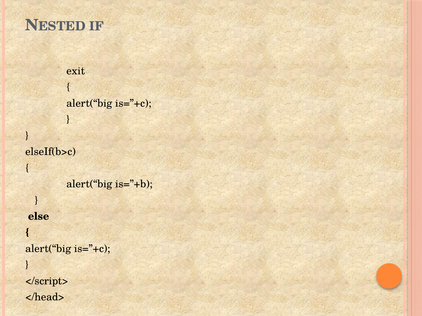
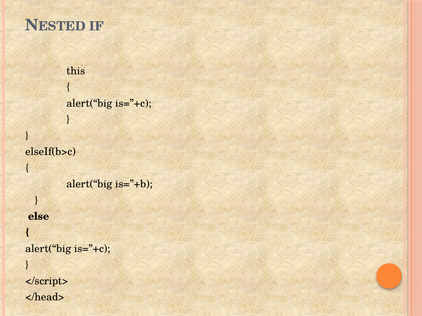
exit: exit -> this
